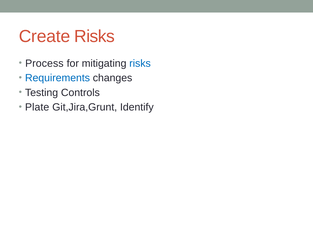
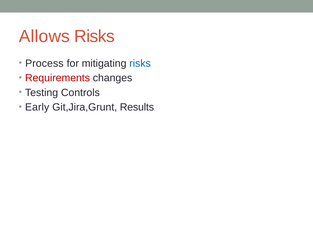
Create: Create -> Allows
Requirements colour: blue -> red
Plate: Plate -> Early
Identify: Identify -> Results
